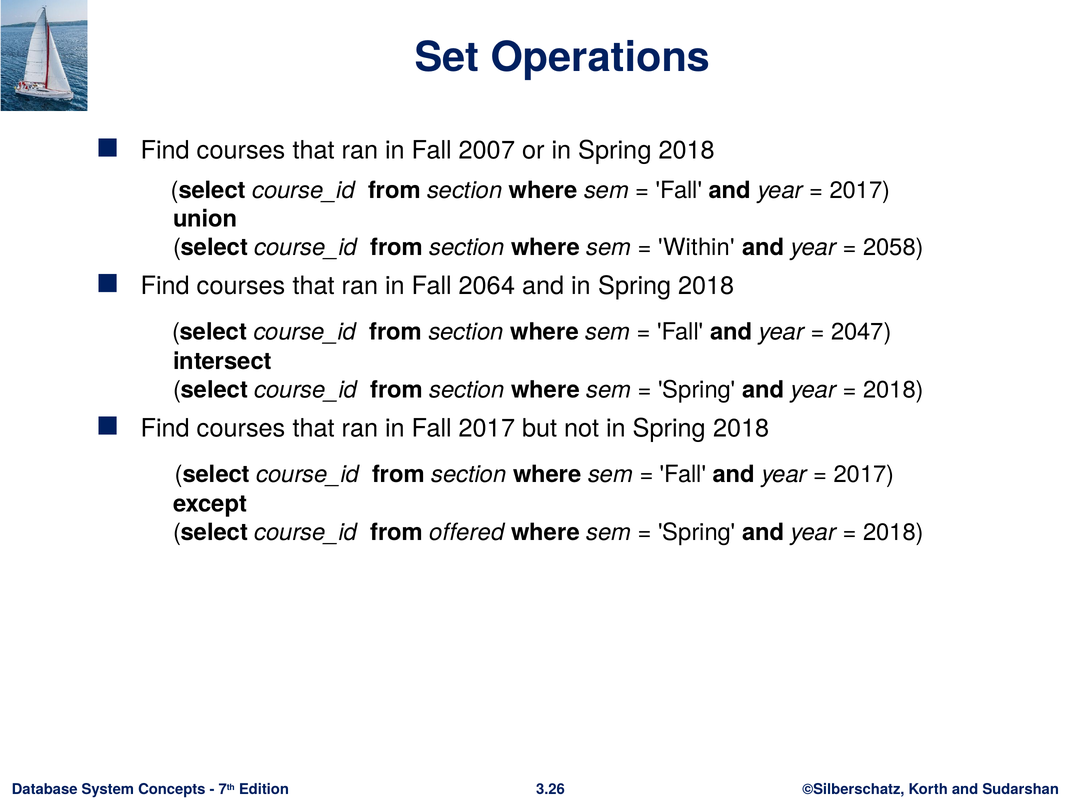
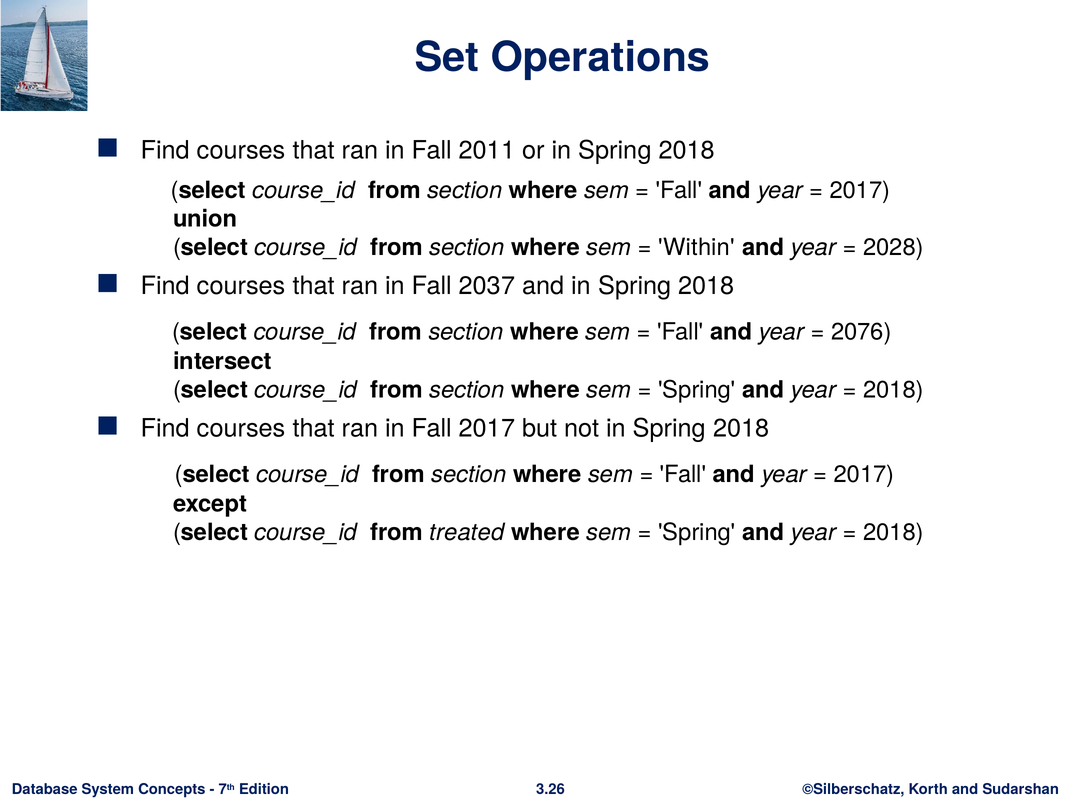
2007: 2007 -> 2011
2058: 2058 -> 2028
2064: 2064 -> 2037
2047: 2047 -> 2076
offered: offered -> treated
